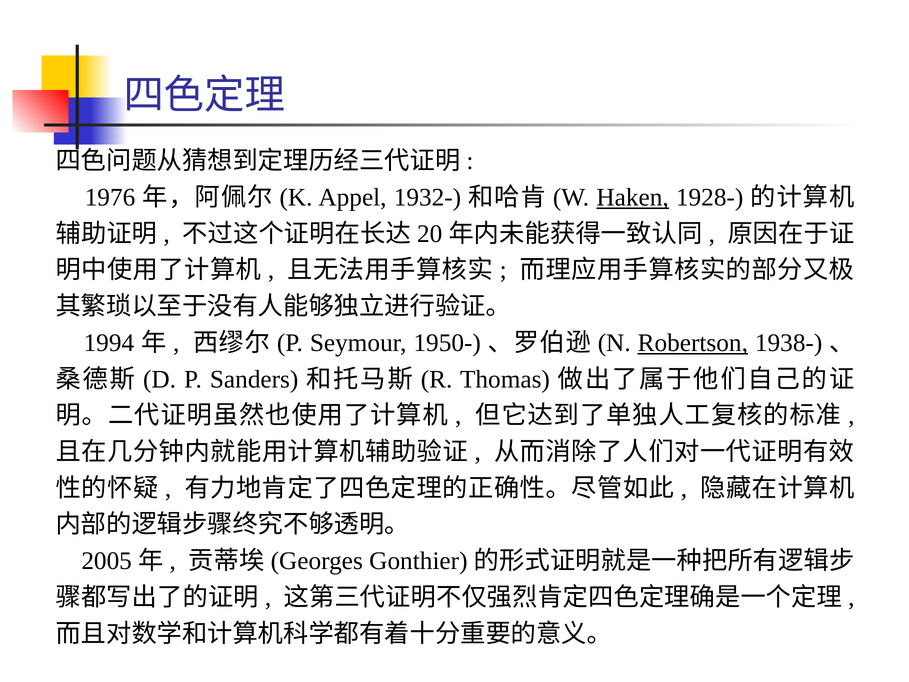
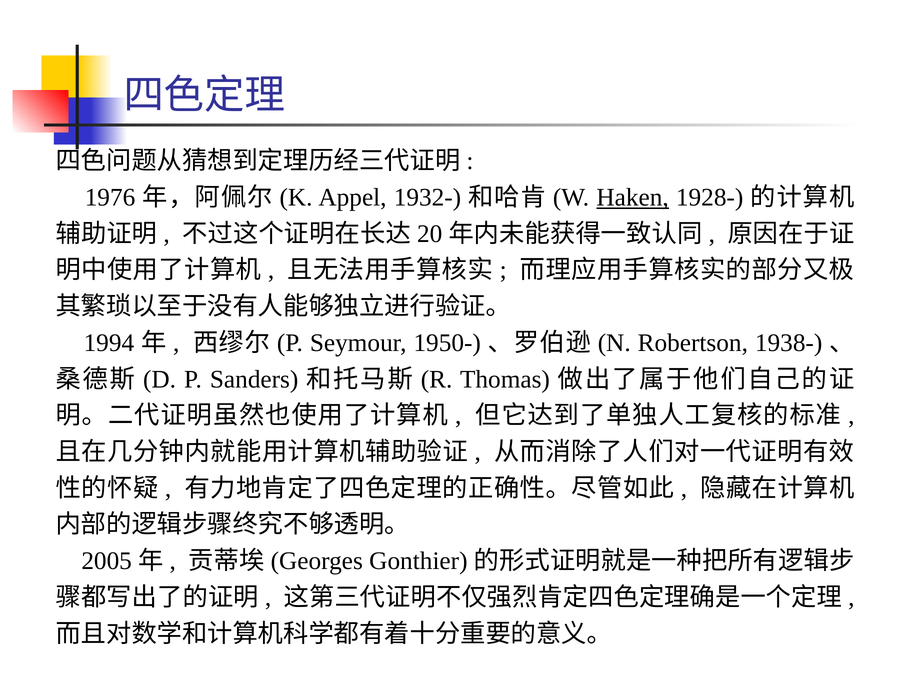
Robertson underline: present -> none
